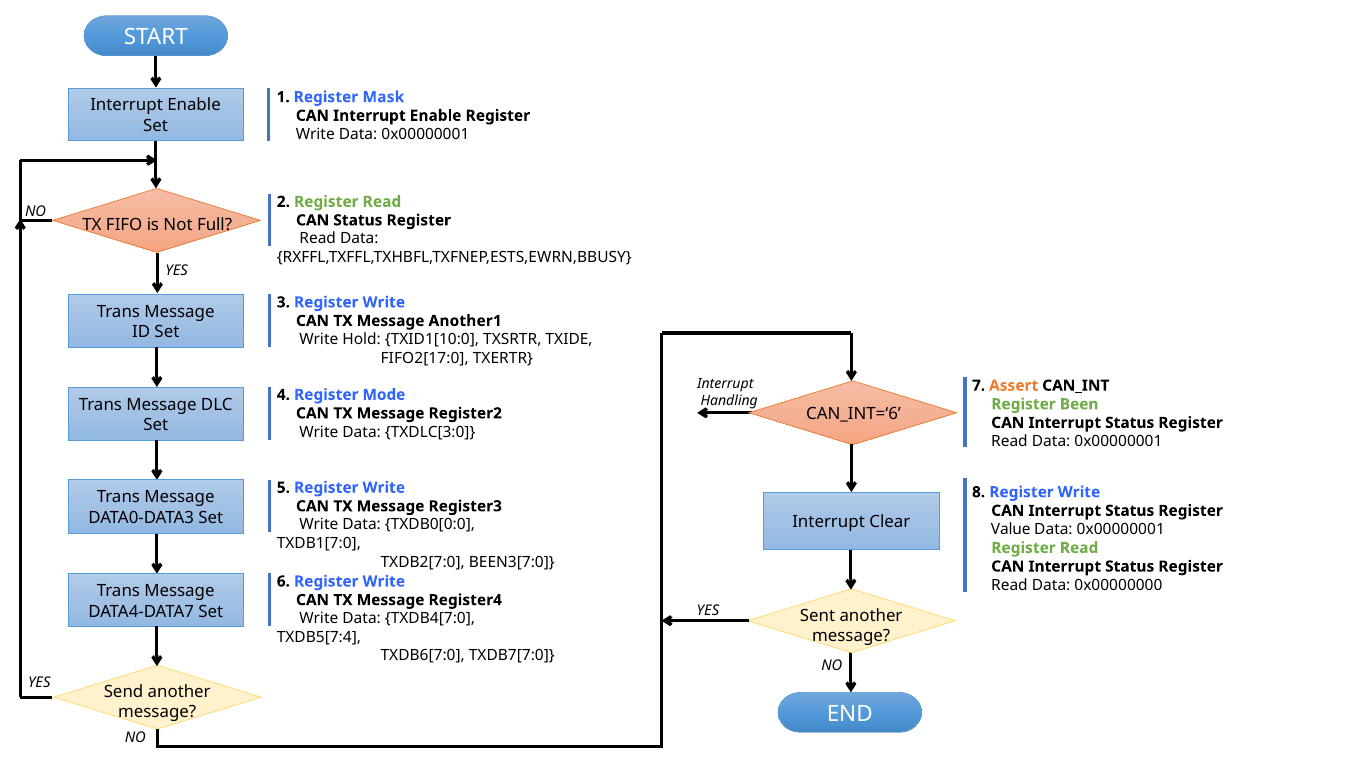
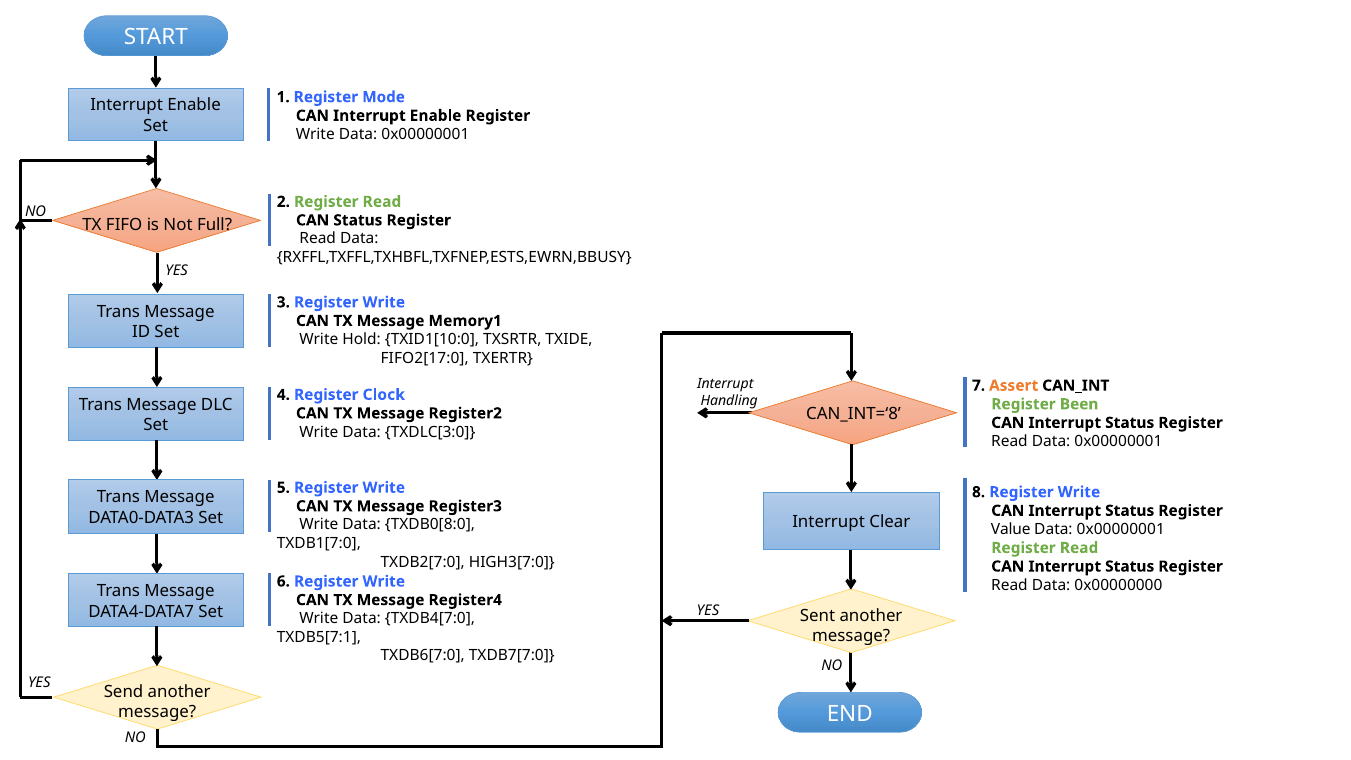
Mask: Mask -> Mode
Another1: Another1 -> Memory1
Mode: Mode -> Clock
CAN_INT=‘6: CAN_INT=‘6 -> CAN_INT=‘8
TXDB0[0:0: TXDB0[0:0 -> TXDB0[8:0
BEEN3[7:0: BEEN3[7:0 -> HIGH3[7:0
TXDB5[7:4: TXDB5[7:4 -> TXDB5[7:1
